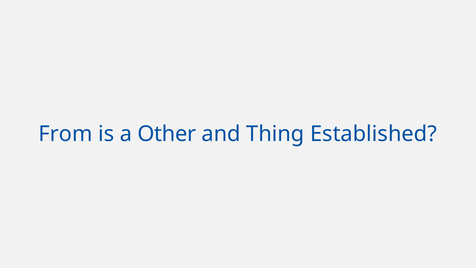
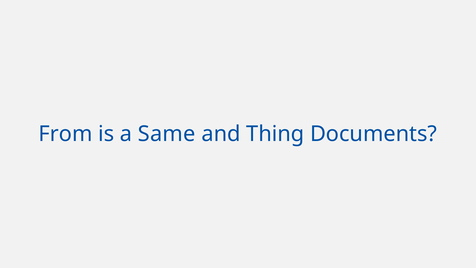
Other: Other -> Same
Established: Established -> Documents
